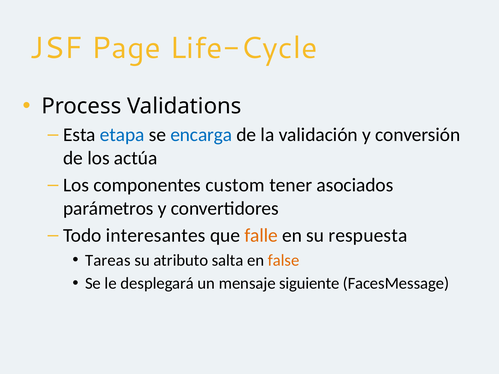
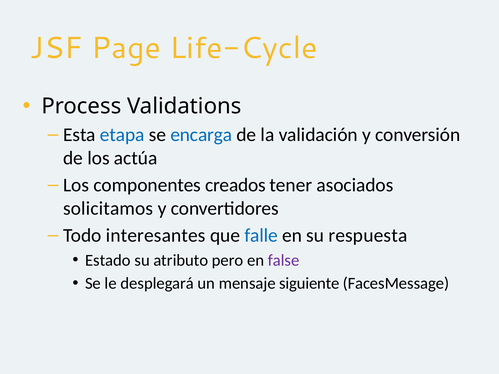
custom: custom -> creados
parámetros: parámetros -> solicitamos
falle colour: orange -> blue
Tareas: Tareas -> Estado
salta: salta -> pero
false colour: orange -> purple
